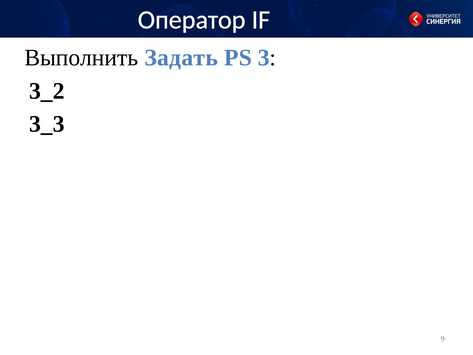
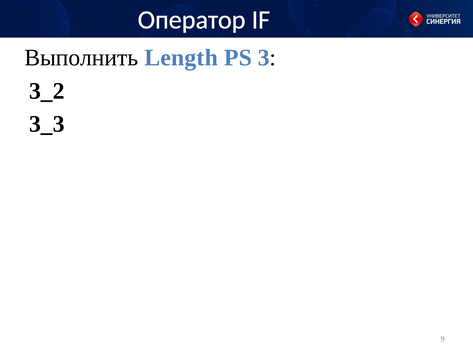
Задать: Задать -> Length
